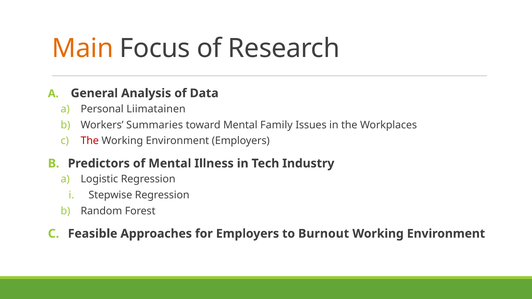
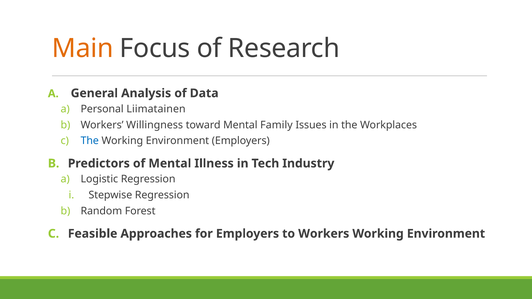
Summaries: Summaries -> Willingness
The at (90, 141) colour: red -> blue
to Burnout: Burnout -> Workers
